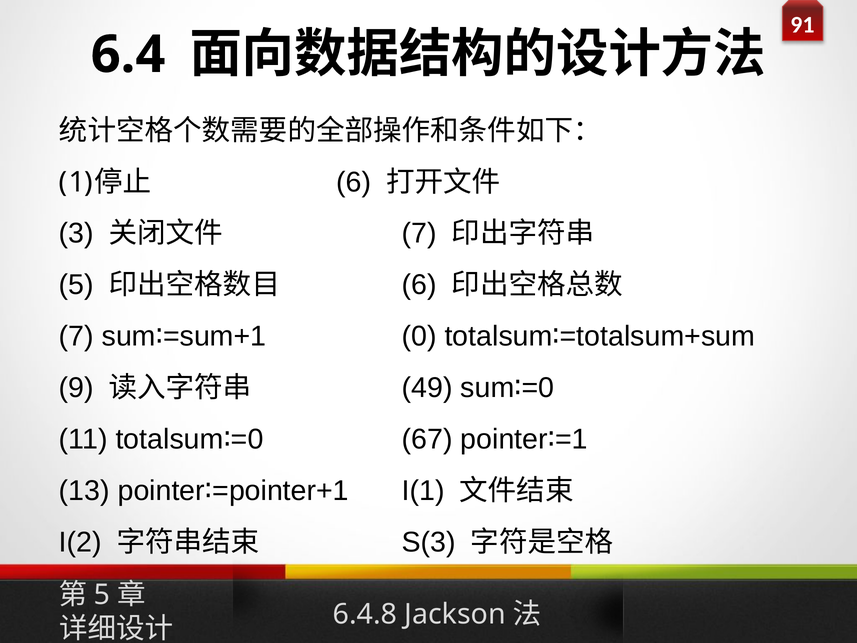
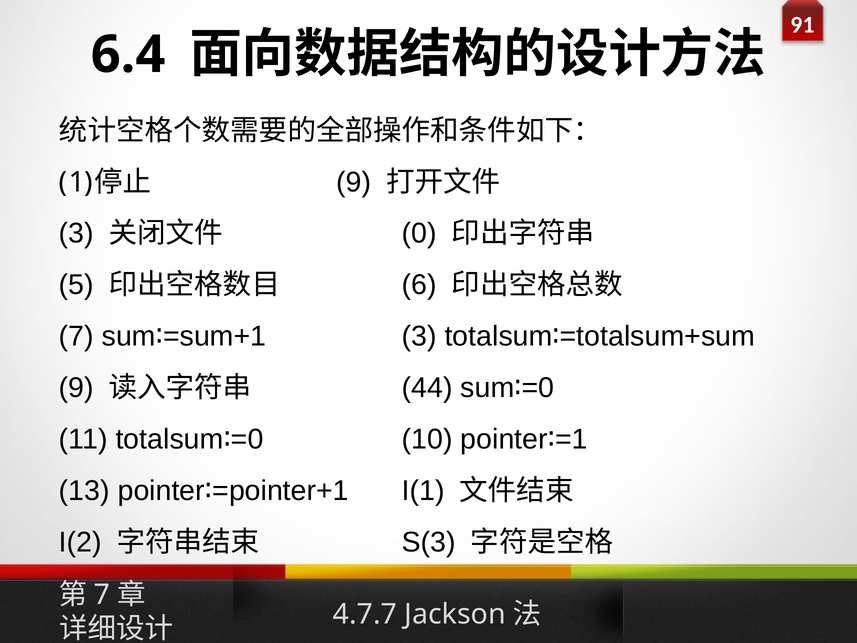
6 at (354, 182): 6 -> 9
7 at (419, 233): 7 -> 0
0 at (419, 336): 0 -> 3
49: 49 -> 44
67: 67 -> 10
5 at (102, 594): 5 -> 7
6.4.8: 6.4.8 -> 4.7.7
